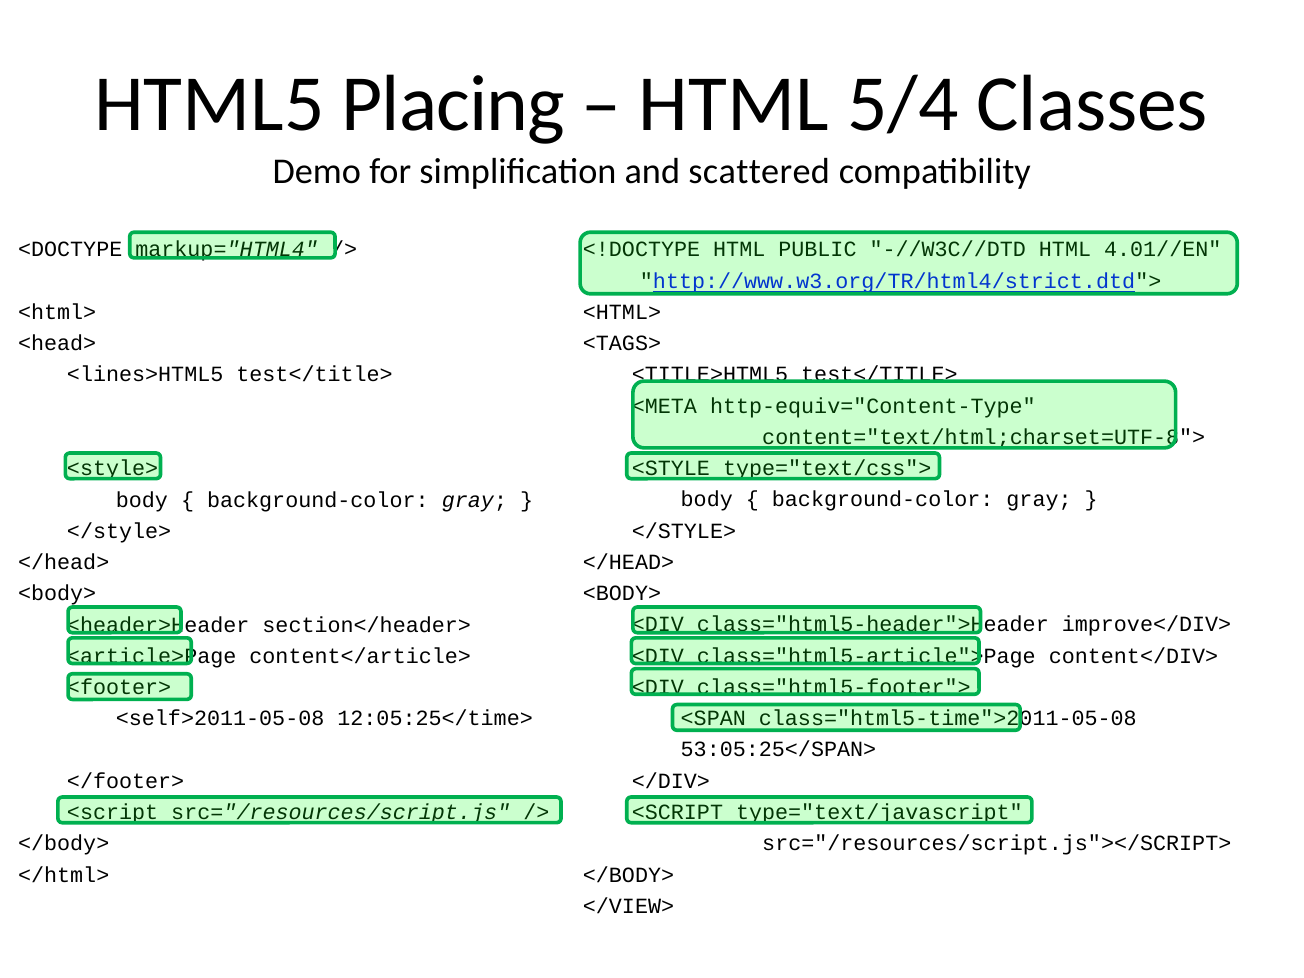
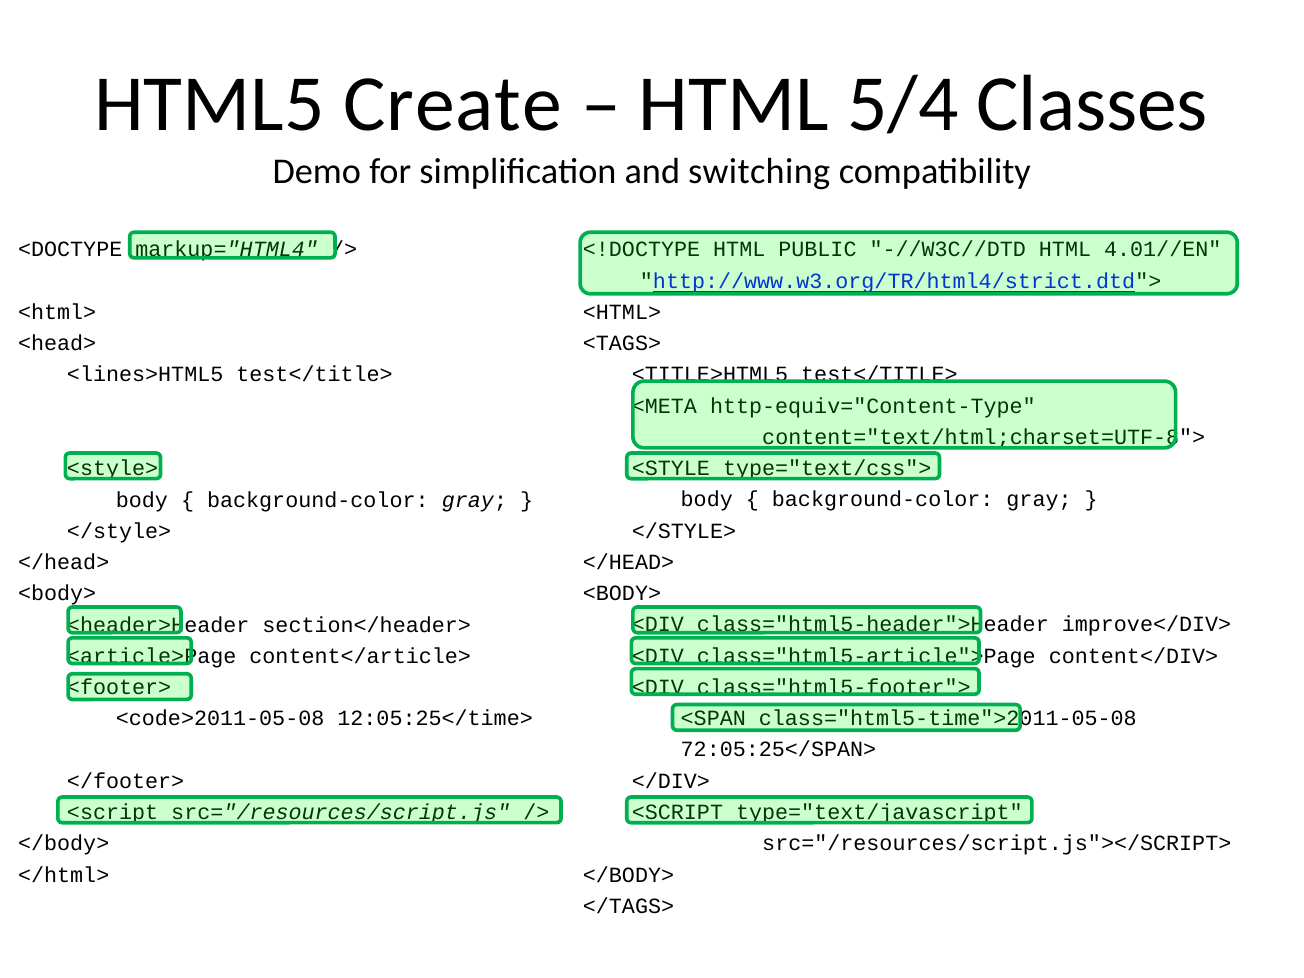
Placing: Placing -> Create
scattered: scattered -> switching
<self>2011-05-08: <self>2011-05-08 -> <code>2011-05-08
53:05:25</SPAN>: 53:05:25</SPAN> -> 72:05:25</SPAN>
</VIEW>: </VIEW> -> </TAGS>
